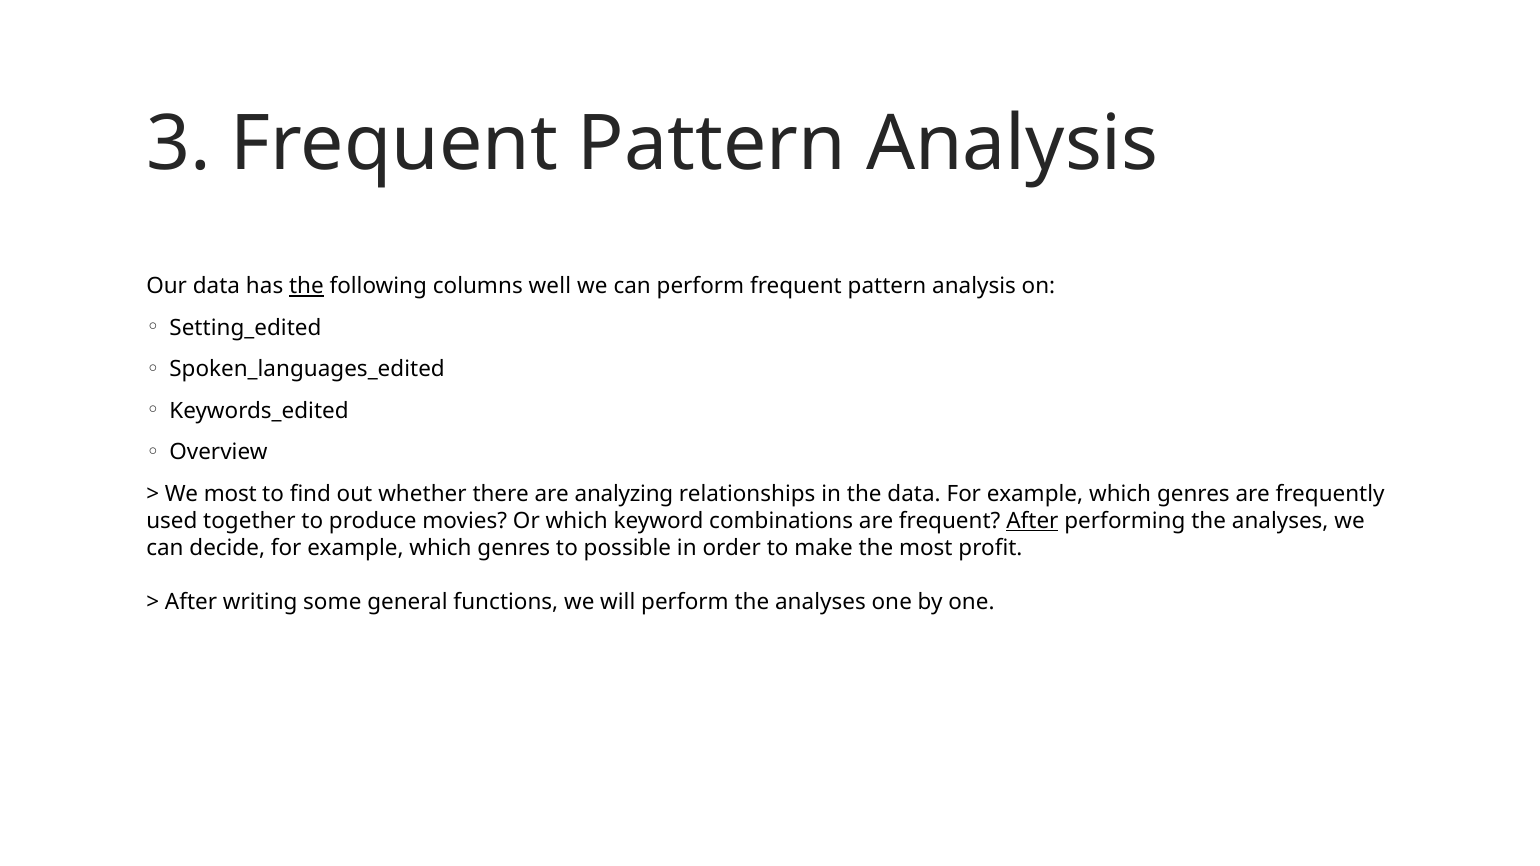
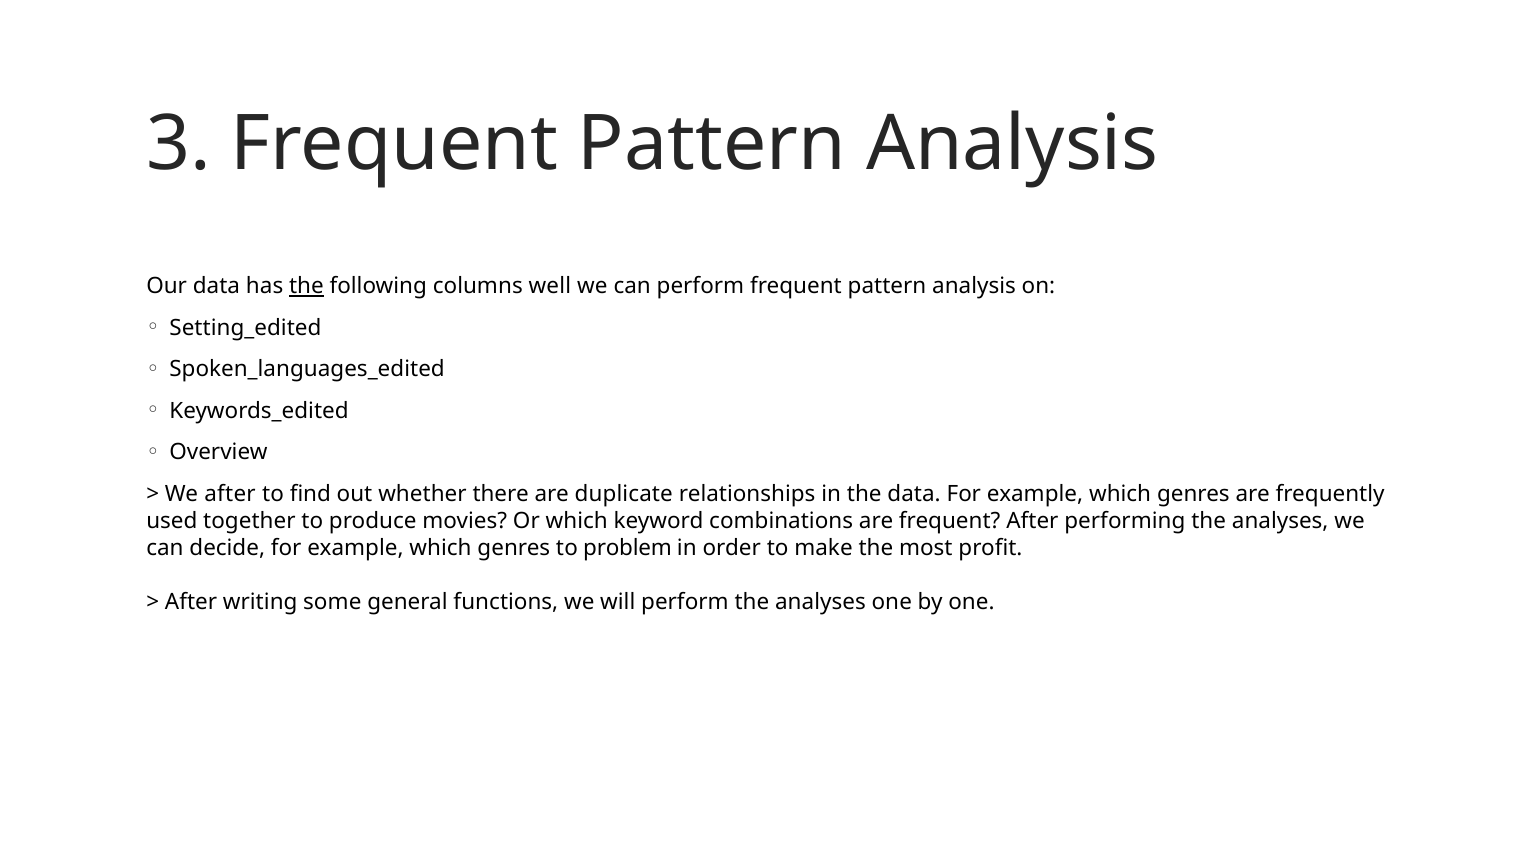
We most: most -> after
analyzing: analyzing -> duplicate
After at (1032, 521) underline: present -> none
possible: possible -> problem
